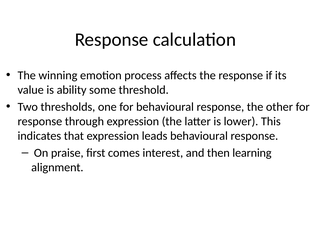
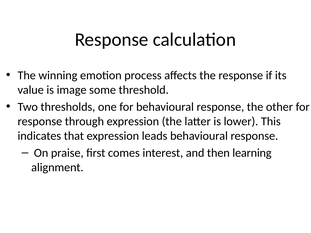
ability: ability -> image
